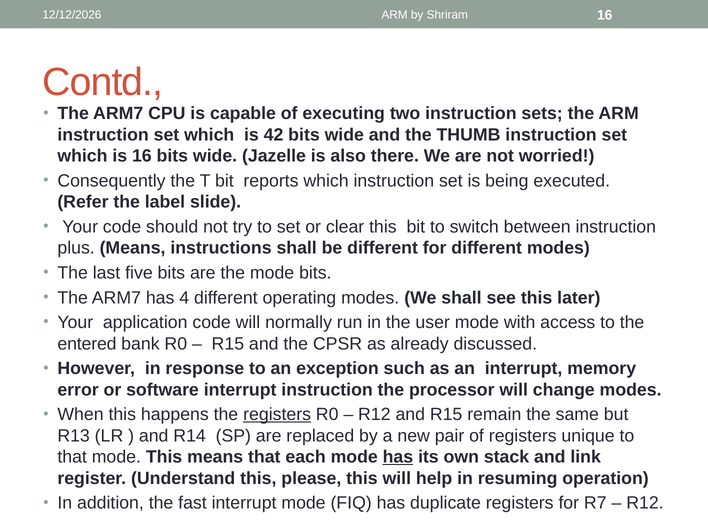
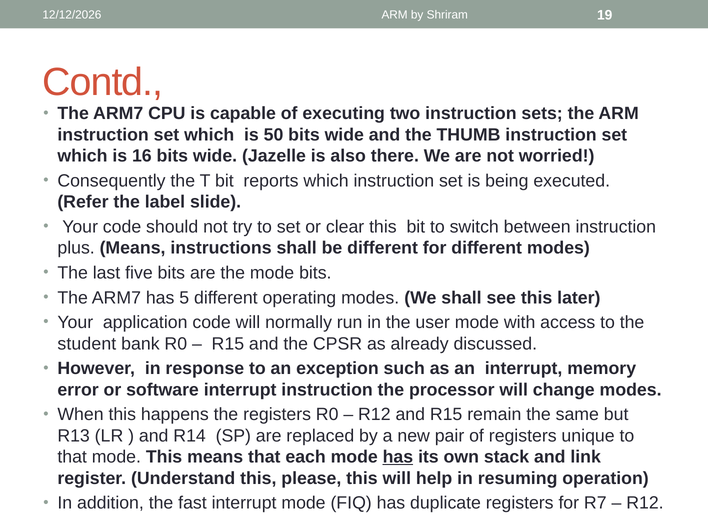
Shriram 16: 16 -> 19
42: 42 -> 50
4: 4 -> 5
entered: entered -> student
registers at (277, 415) underline: present -> none
